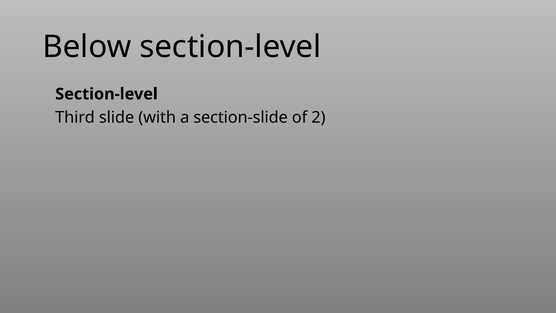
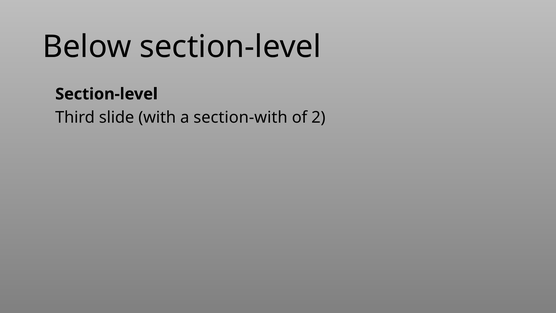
section-slide: section-slide -> section-with
